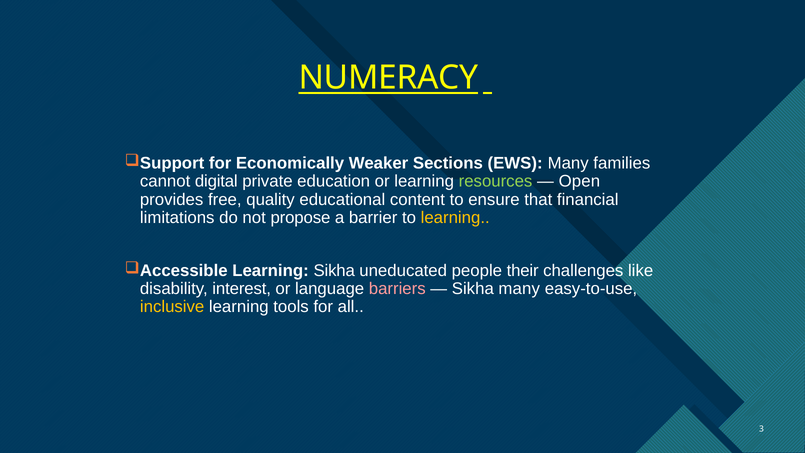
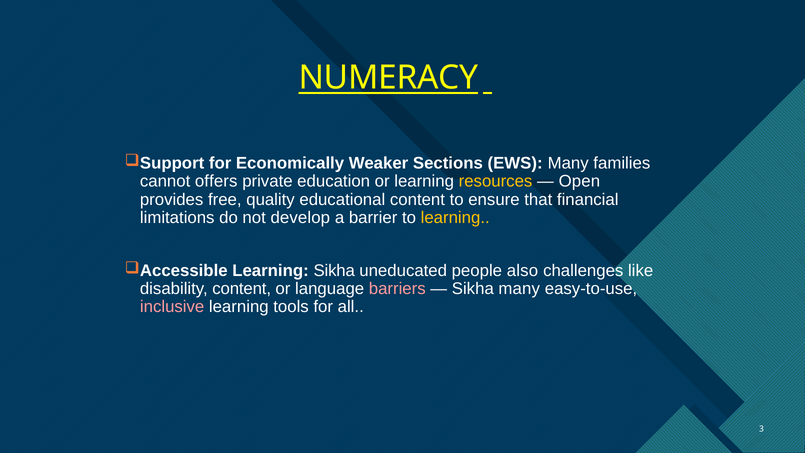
digital: digital -> offers
resources colour: light green -> yellow
propose: propose -> develop
their: their -> also
disability interest: interest -> content
inclusive colour: yellow -> pink
